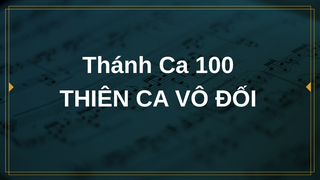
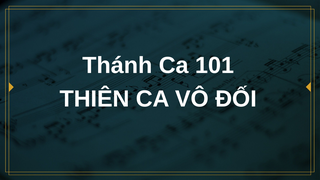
100: 100 -> 101
